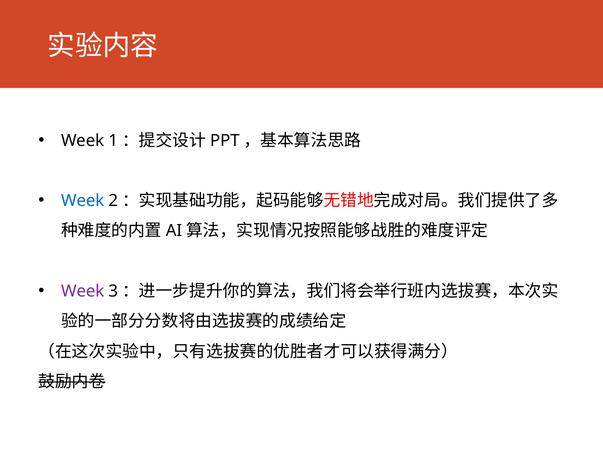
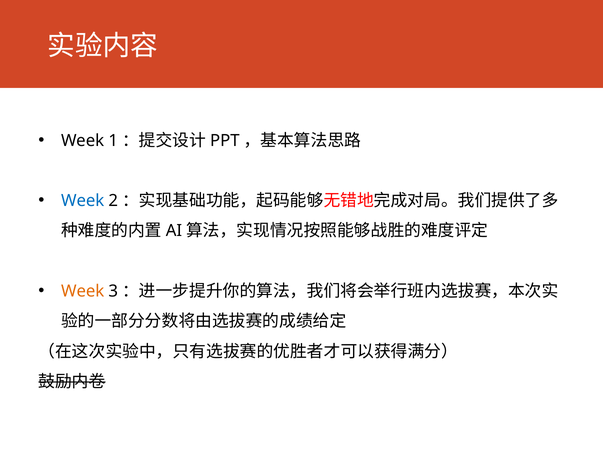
Week at (83, 291) colour: purple -> orange
